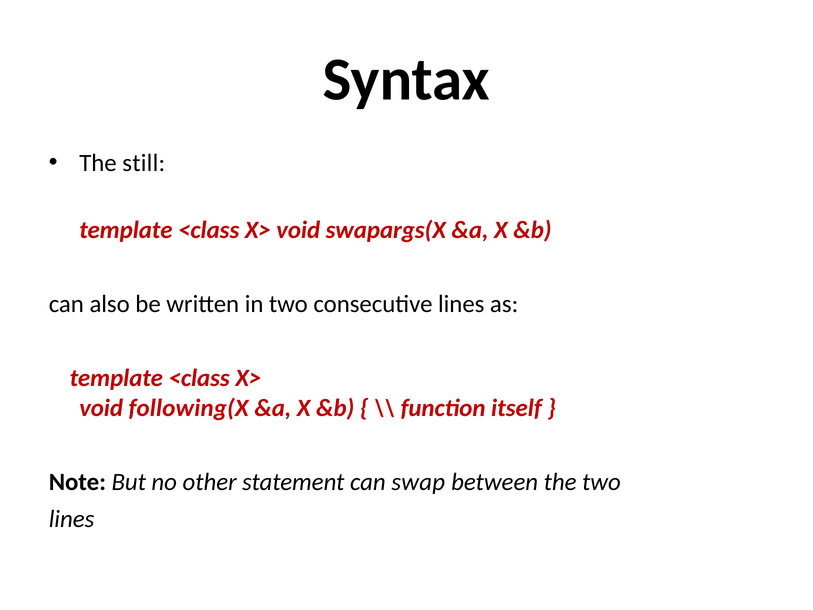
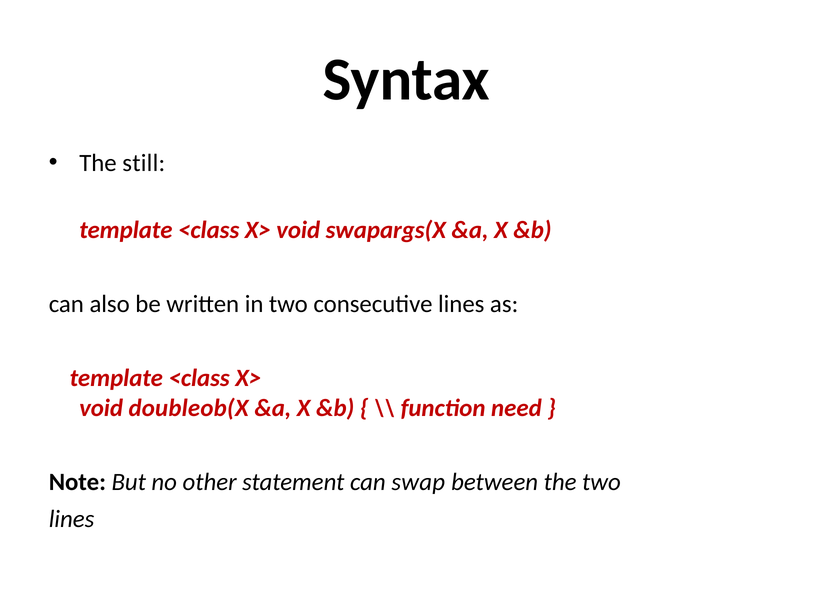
following(X: following(X -> doubleob(X
itself: itself -> need
